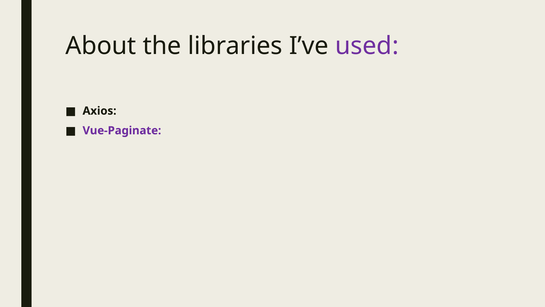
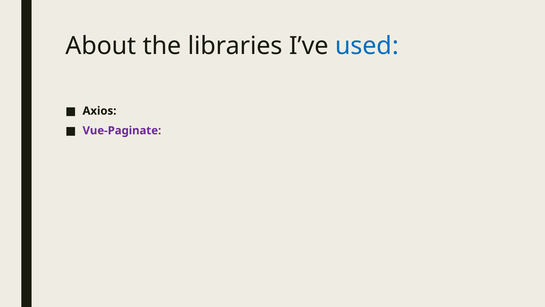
used colour: purple -> blue
